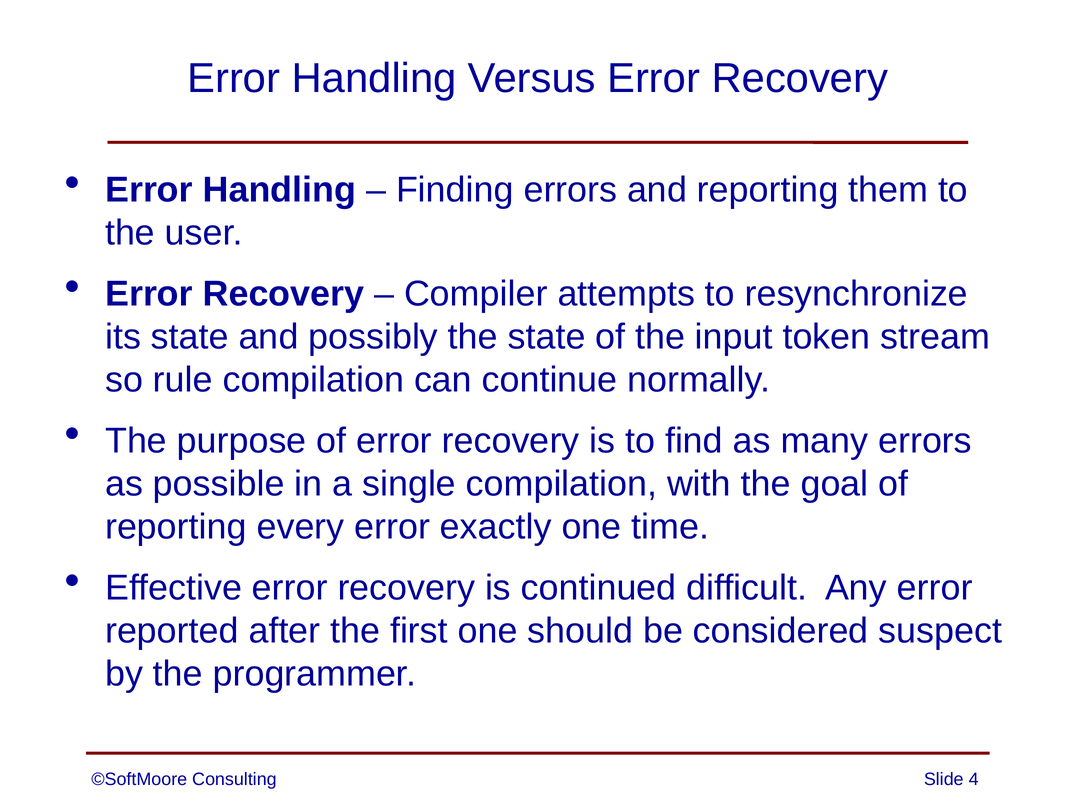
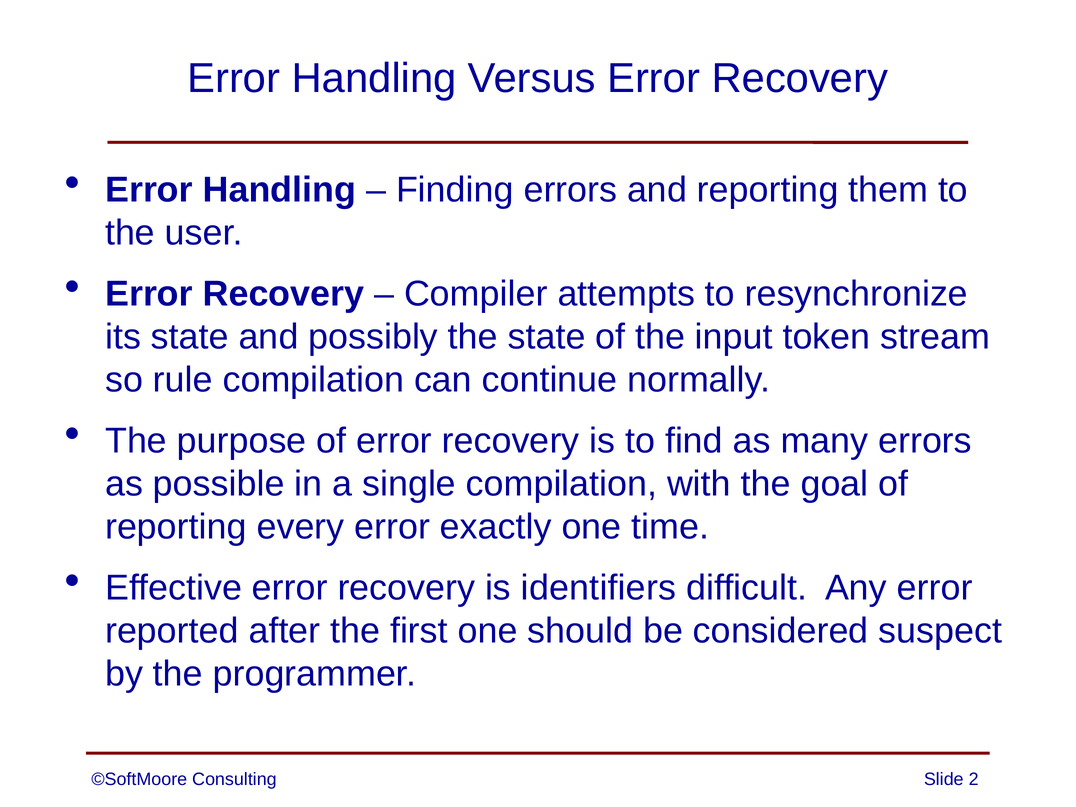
continued: continued -> identifiers
4: 4 -> 2
